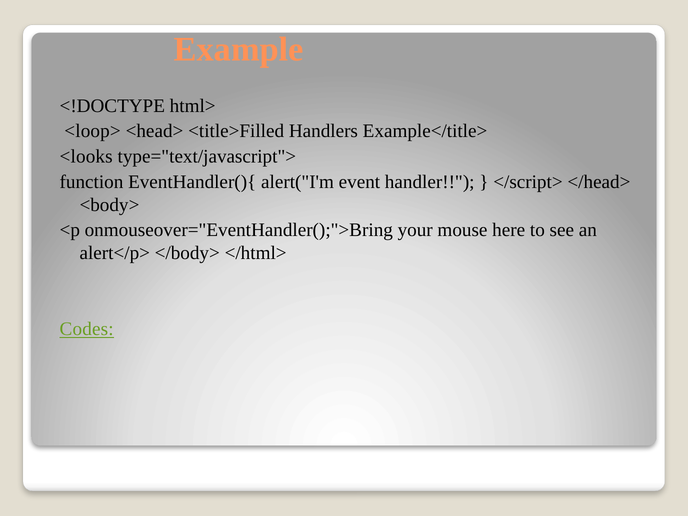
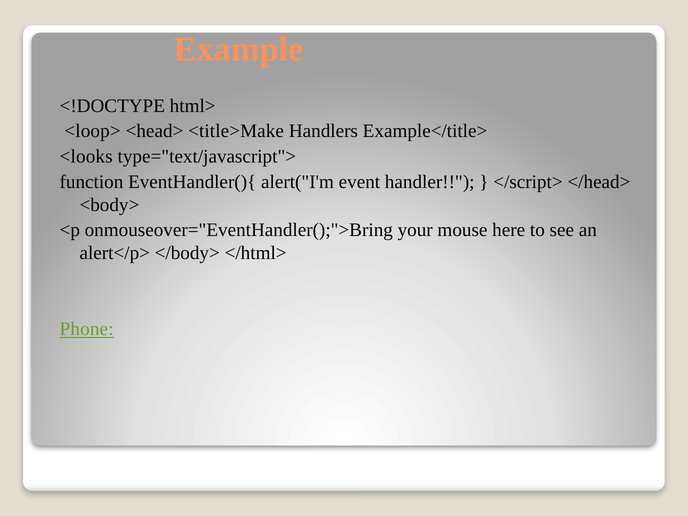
<title>Filled: <title>Filled -> <title>Make
Codes: Codes -> Phone
